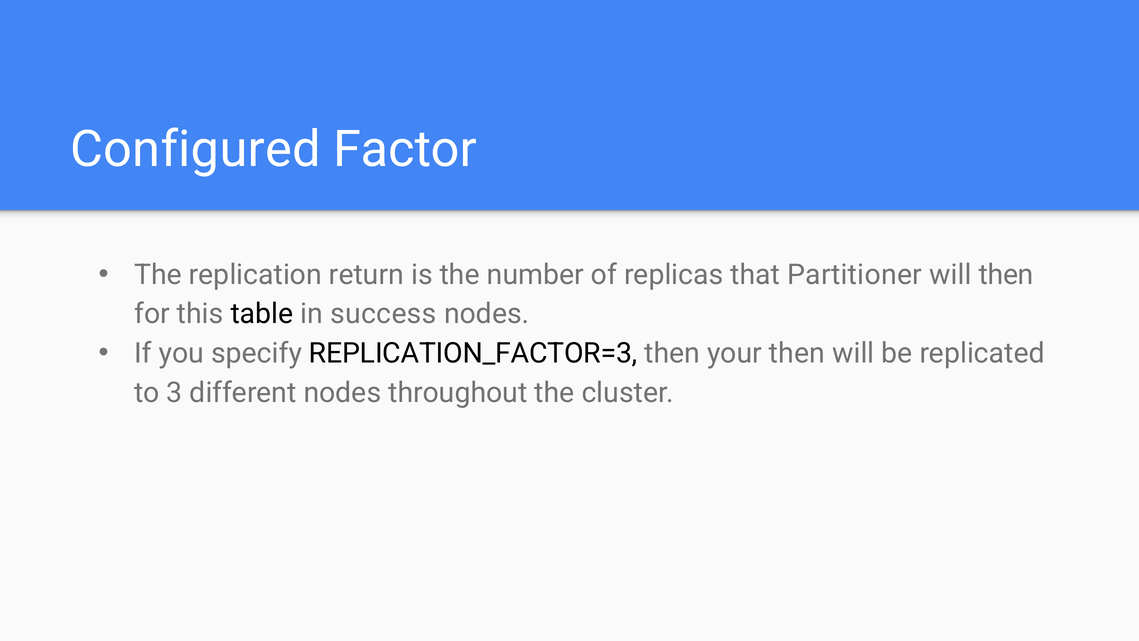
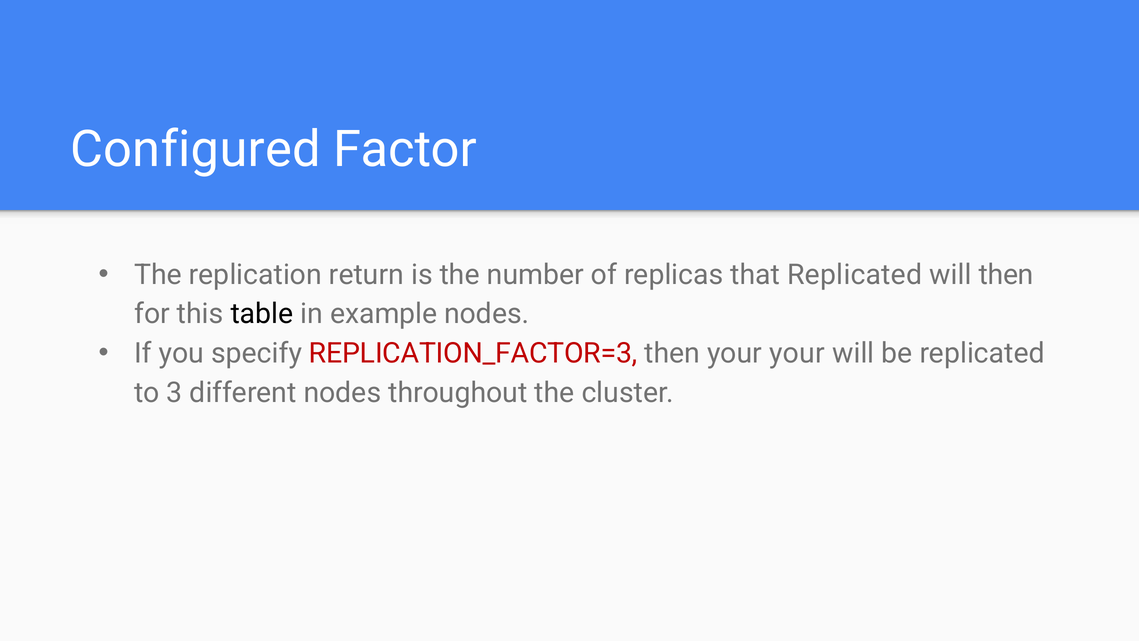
that Partitioner: Partitioner -> Replicated
success: success -> example
REPLICATION_FACTOR=3 colour: black -> red
your then: then -> your
